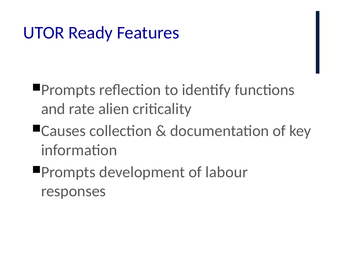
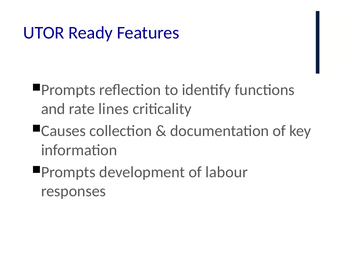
alien: alien -> lines
